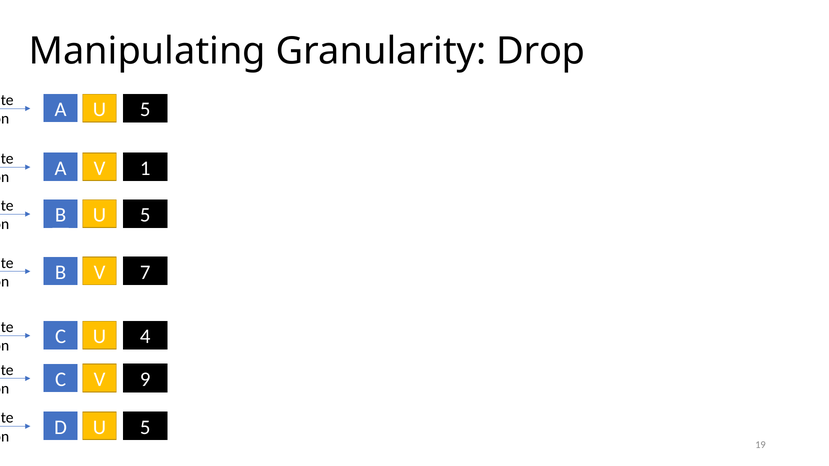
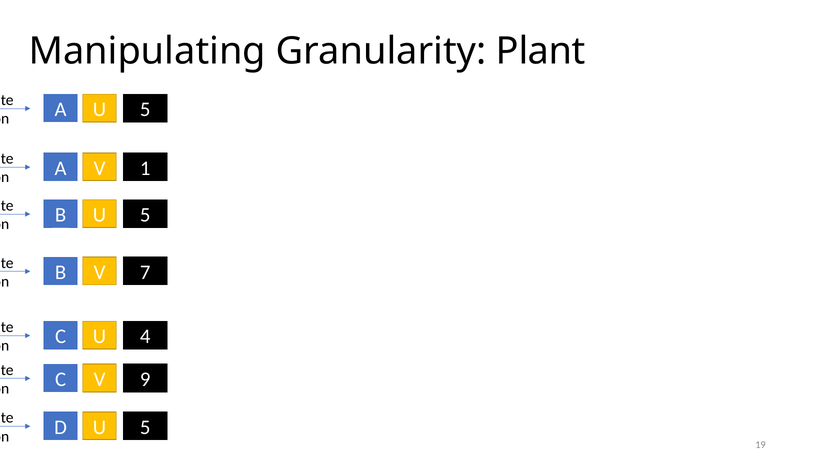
Drop: Drop -> Plant
